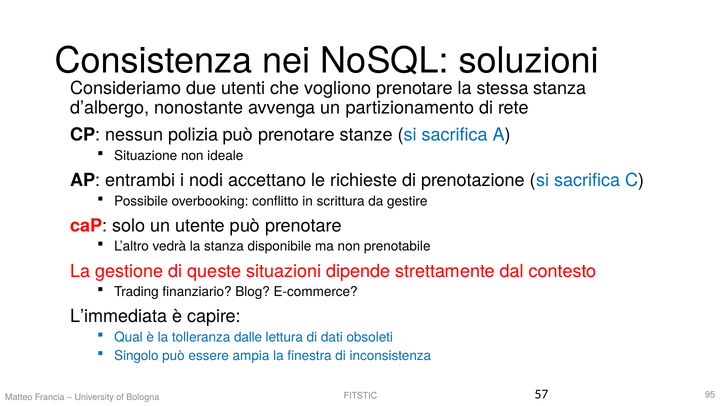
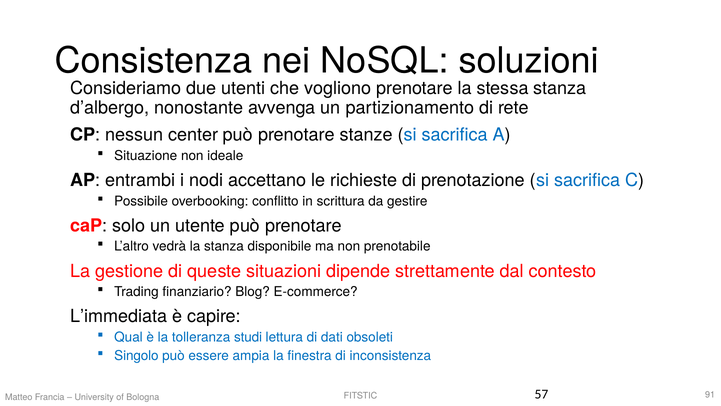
polizia: polizia -> center
dalle: dalle -> studi
95: 95 -> 91
